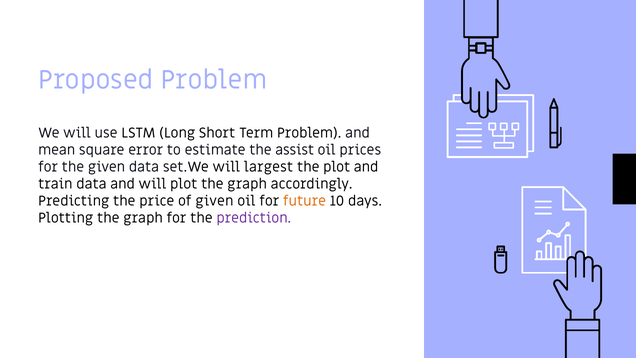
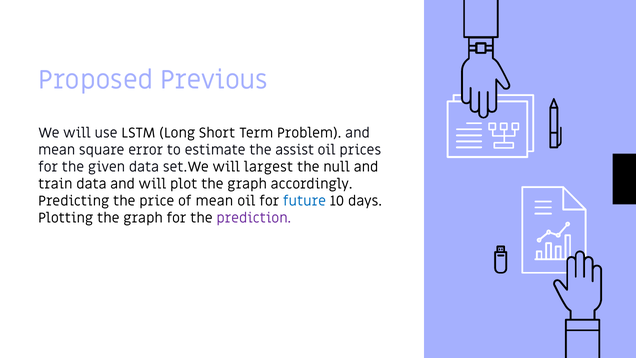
Proposed Problem: Problem -> Previous
the plot: plot -> null
of given: given -> mean
future colour: orange -> blue
